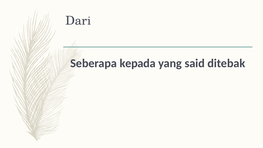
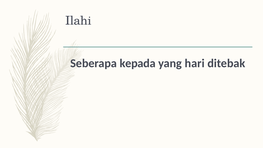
Dari: Dari -> Ilahi
said: said -> hari
